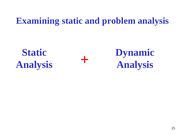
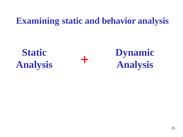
problem: problem -> behavior
